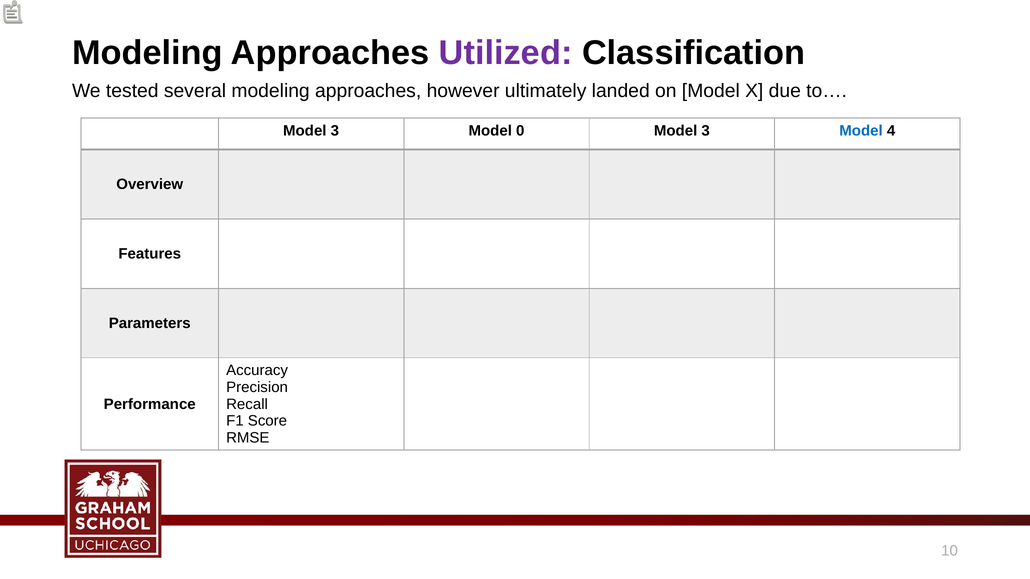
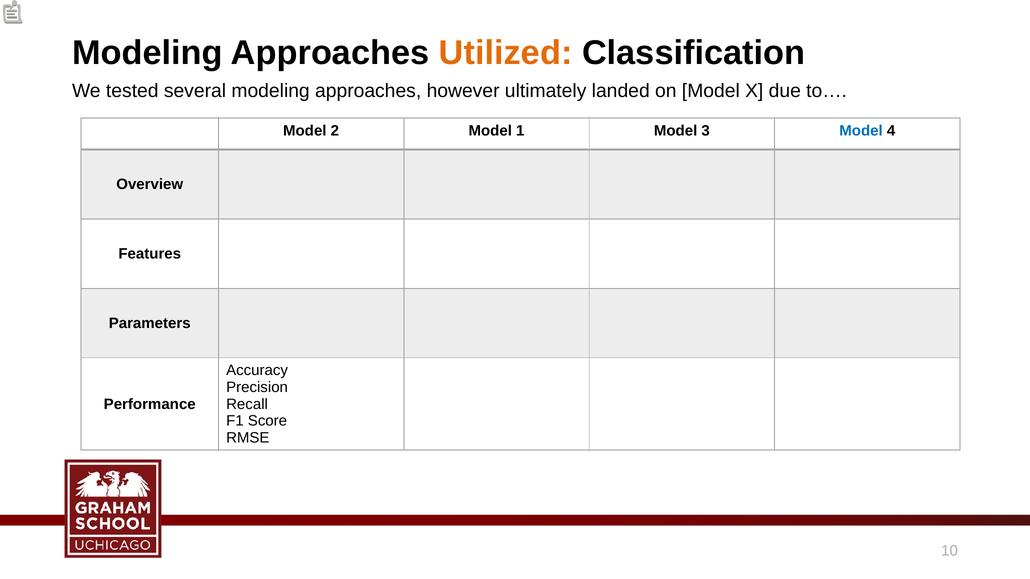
Utilized colour: purple -> orange
3 at (335, 131): 3 -> 2
0: 0 -> 1
